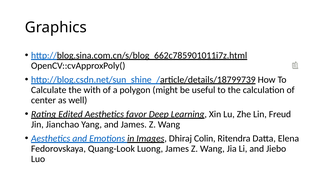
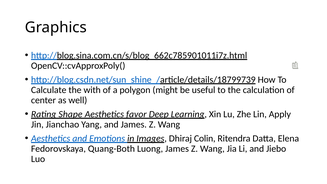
Edited: Edited -> Shape
Freud: Freud -> Apply
Quang-Look: Quang-Look -> Quang-Both
